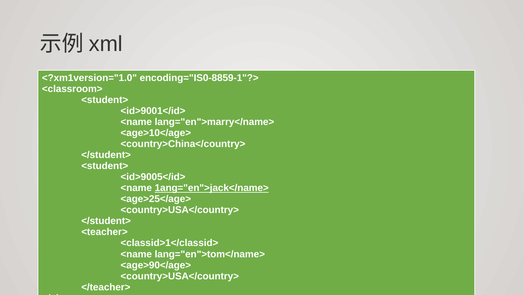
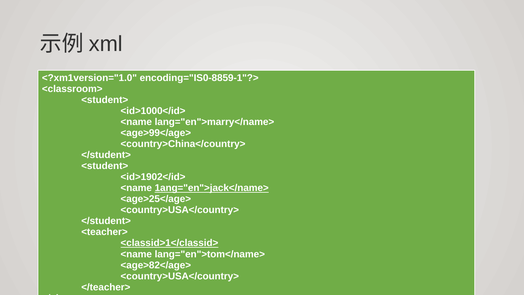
<id>9001</id>: <id>9001</id> -> <id>1000</id>
<age>10</age>: <age>10</age> -> <age>99</age>
<id>9005</id>: <id>9005</id> -> <id>1902</id>
<classid>1</classid> underline: none -> present
<age>90</age>: <age>90</age> -> <age>82</age>
